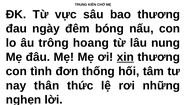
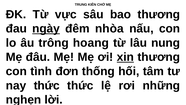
ngày underline: none -> present
bóng: bóng -> nhòa
nay thân: thân -> thức
